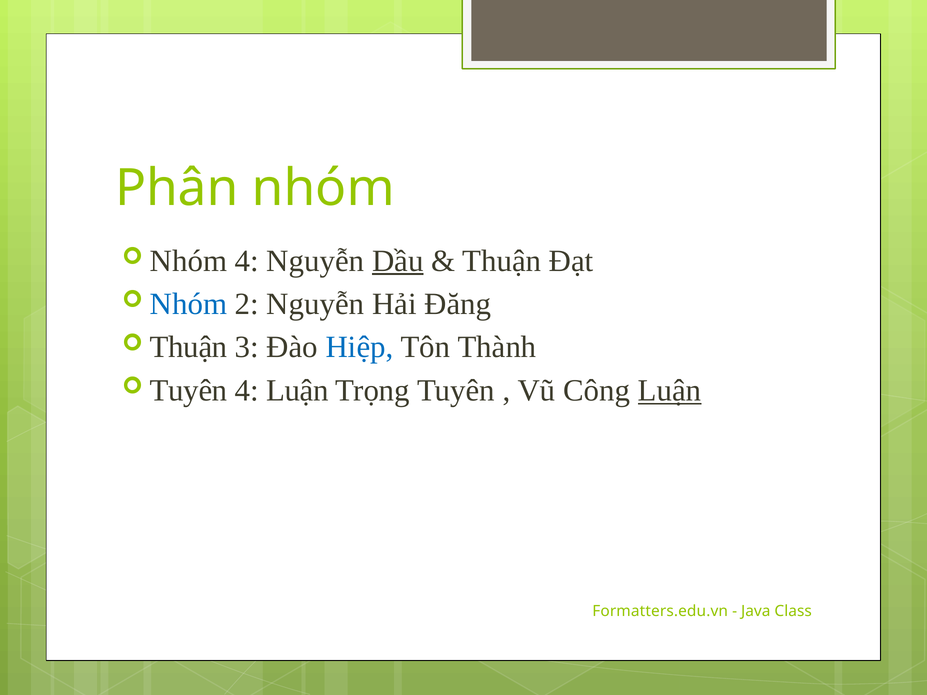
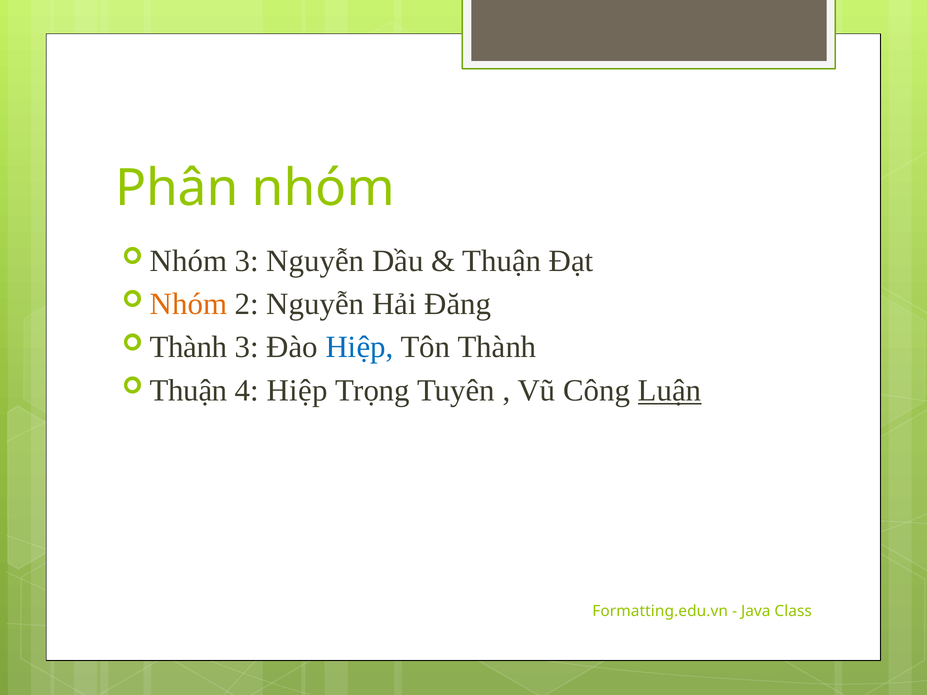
Nhóm 4: 4 -> 3
Dầu underline: present -> none
Nhóm at (188, 304) colour: blue -> orange
Thuận at (189, 347): Thuận -> Thành
Tuyên at (189, 391): Tuyên -> Thuận
4 Luận: Luận -> Hiệp
Formatters.edu.vn: Formatters.edu.vn -> Formatting.edu.vn
